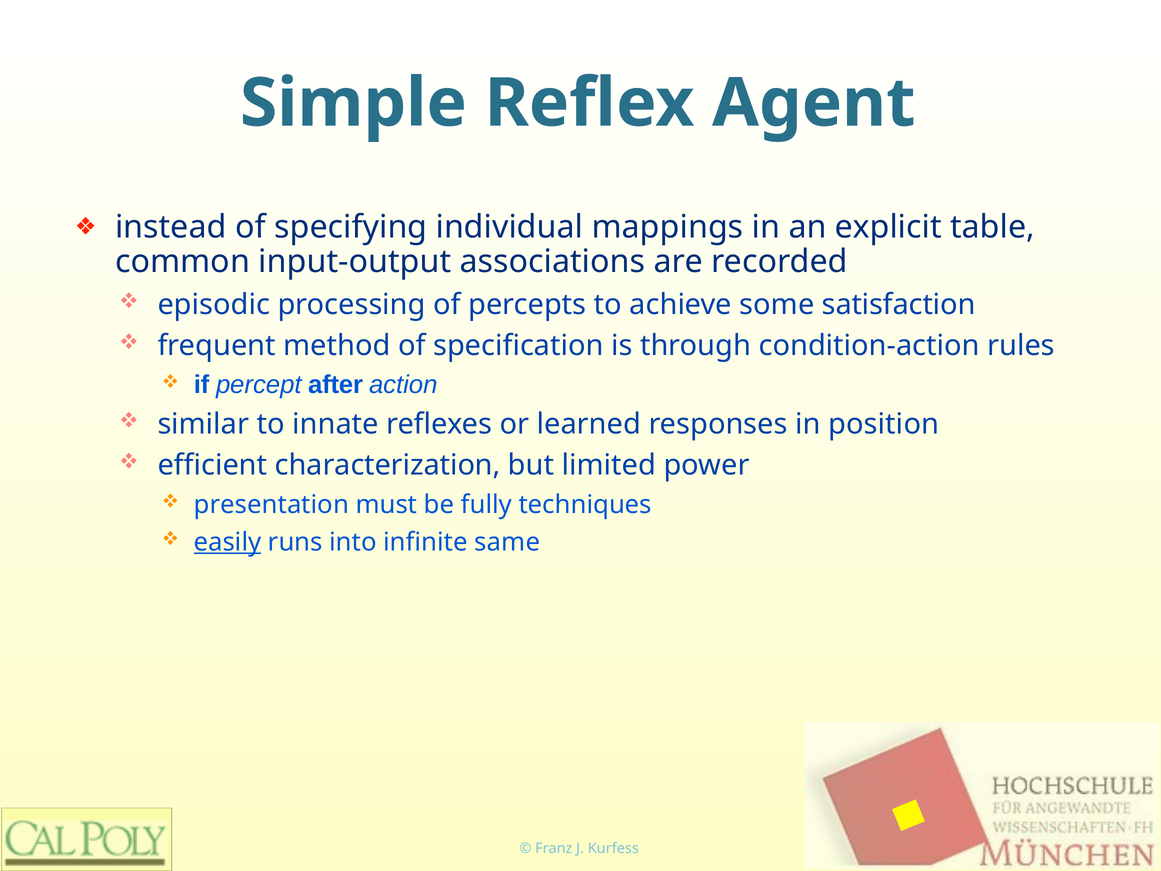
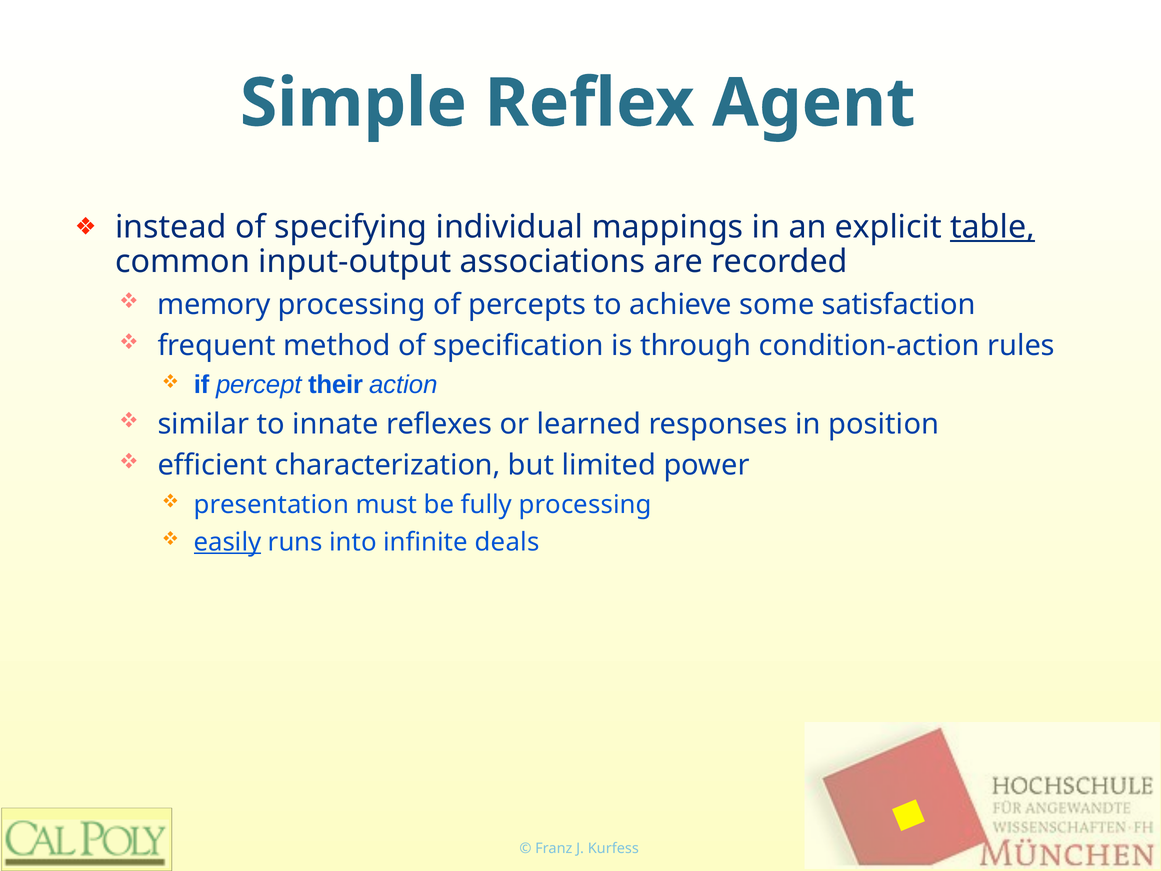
table underline: none -> present
episodic: episodic -> memory
after: after -> their
fully techniques: techniques -> processing
same: same -> deals
